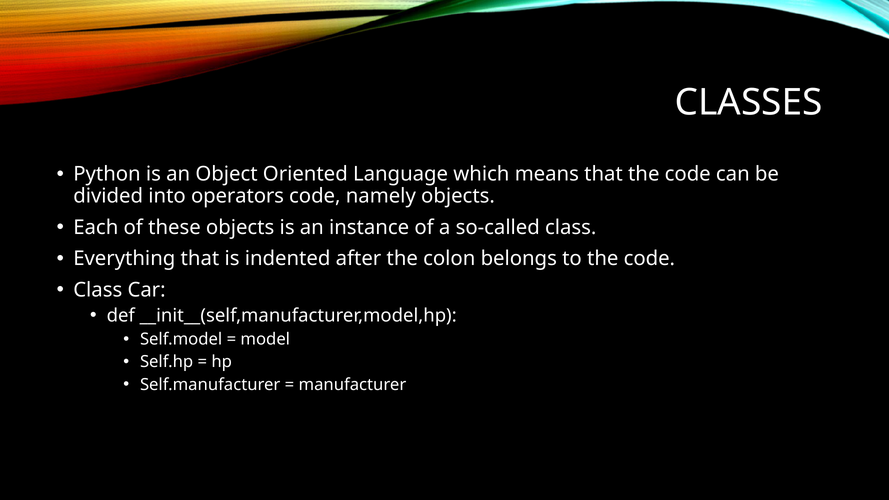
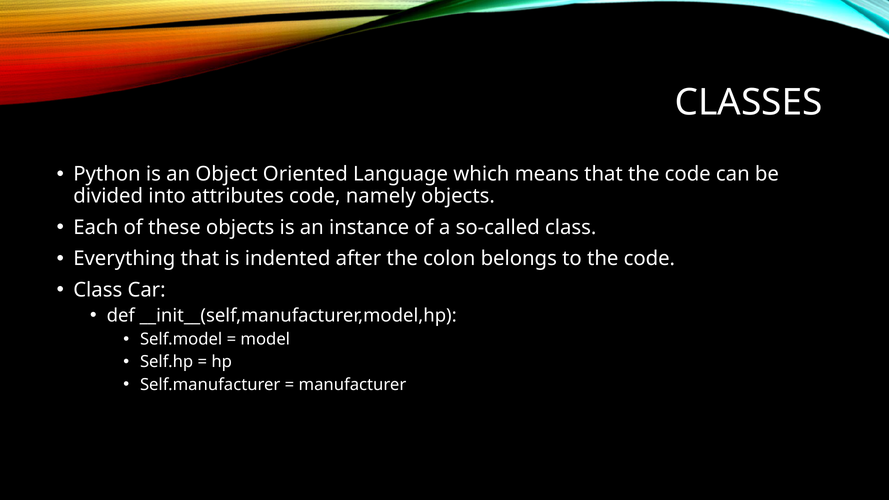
operators: operators -> attributes
